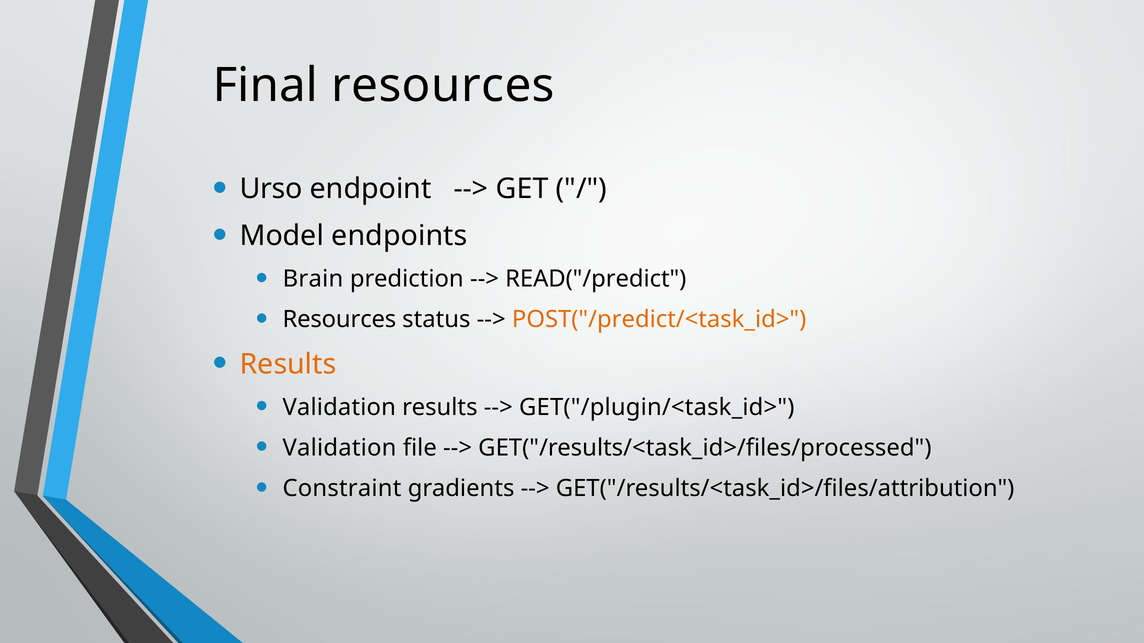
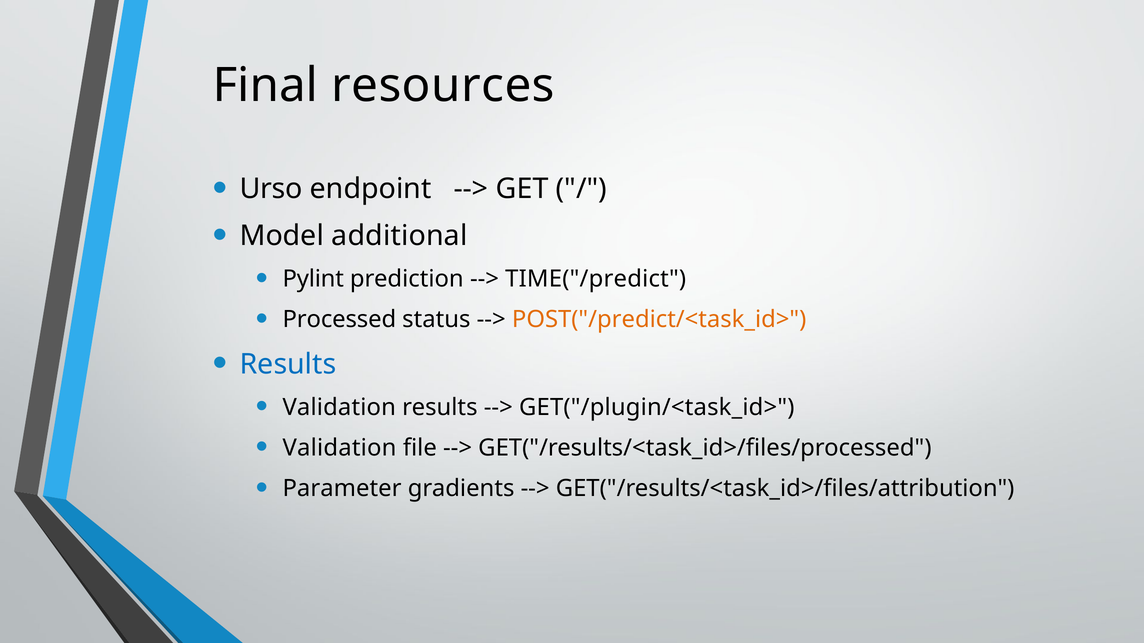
endpoints: endpoints -> additional
Brain: Brain -> Pylint
READ("/predict: READ("/predict -> TIME("/predict
Resources at (339, 320): Resources -> Processed
Results at (288, 364) colour: orange -> blue
Constraint: Constraint -> Parameter
